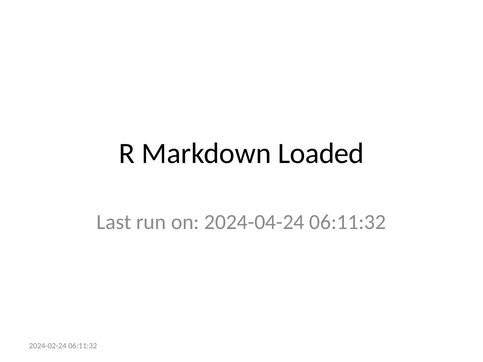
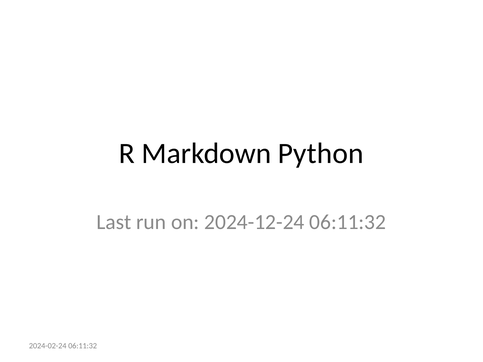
Loaded: Loaded -> Python
2024-04-24: 2024-04-24 -> 2024-12-24
